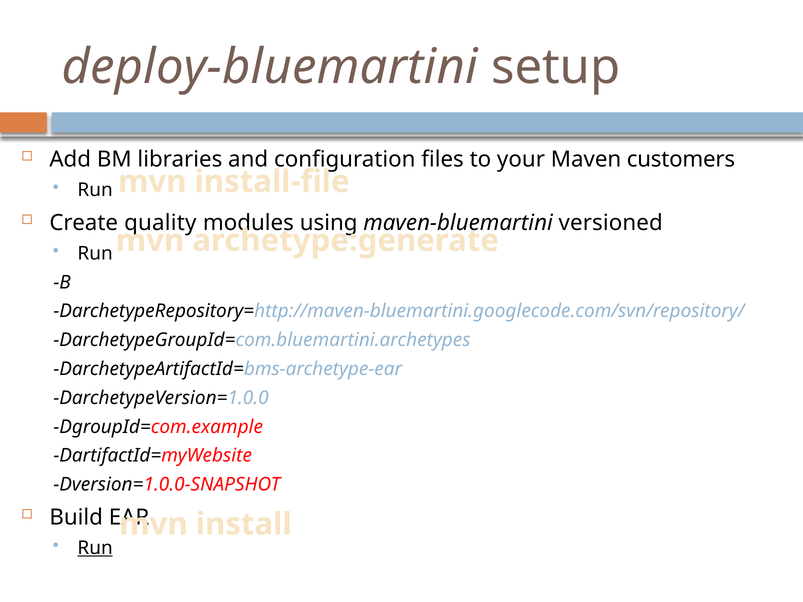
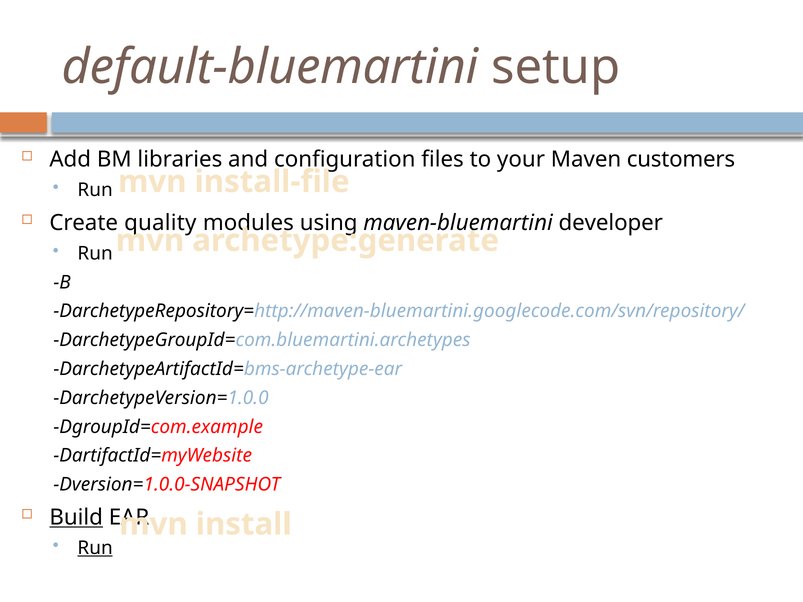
deploy-bluemartini: deploy-bluemartini -> default-bluemartini
versioned: versioned -> developer
Build underline: none -> present
